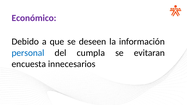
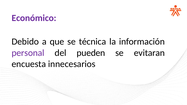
deseen: deseen -> técnica
personal colour: blue -> purple
cumpla: cumpla -> pueden
